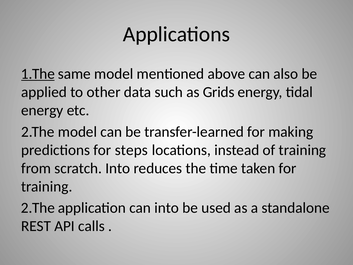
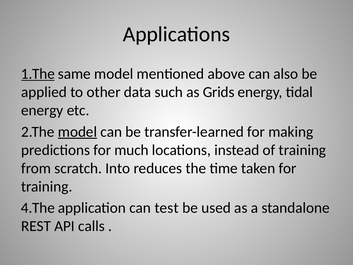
model at (77, 132) underline: none -> present
steps: steps -> much
2.The at (38, 208): 2.The -> 4.The
can into: into -> test
